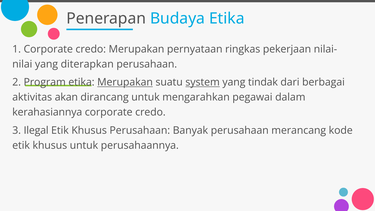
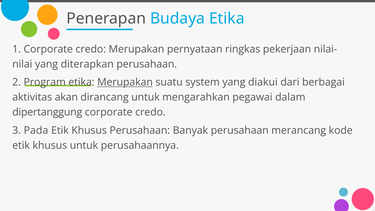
system underline: present -> none
tindak: tindak -> diakui
kerahasiannya: kerahasiannya -> dipertanggung
Ilegal: Ilegal -> Pada
